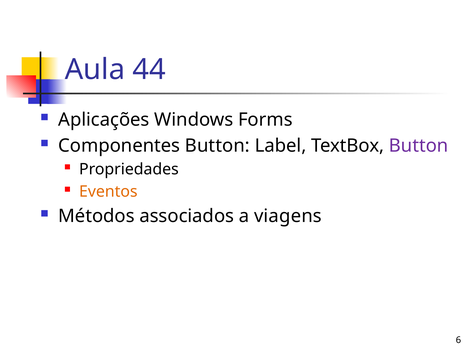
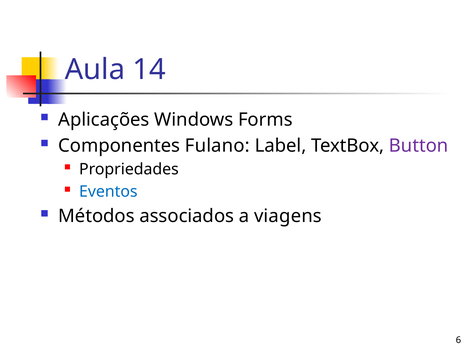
44: 44 -> 14
Componentes Button: Button -> Fulano
Eventos colour: orange -> blue
